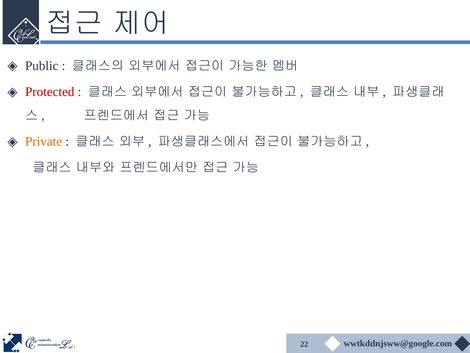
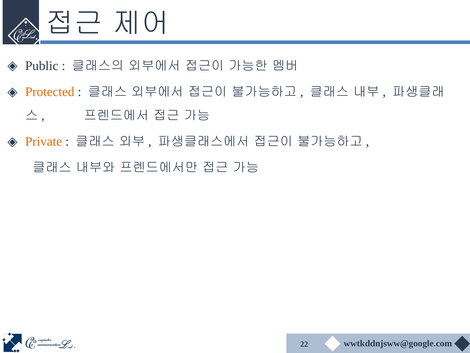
Protected colour: red -> orange
